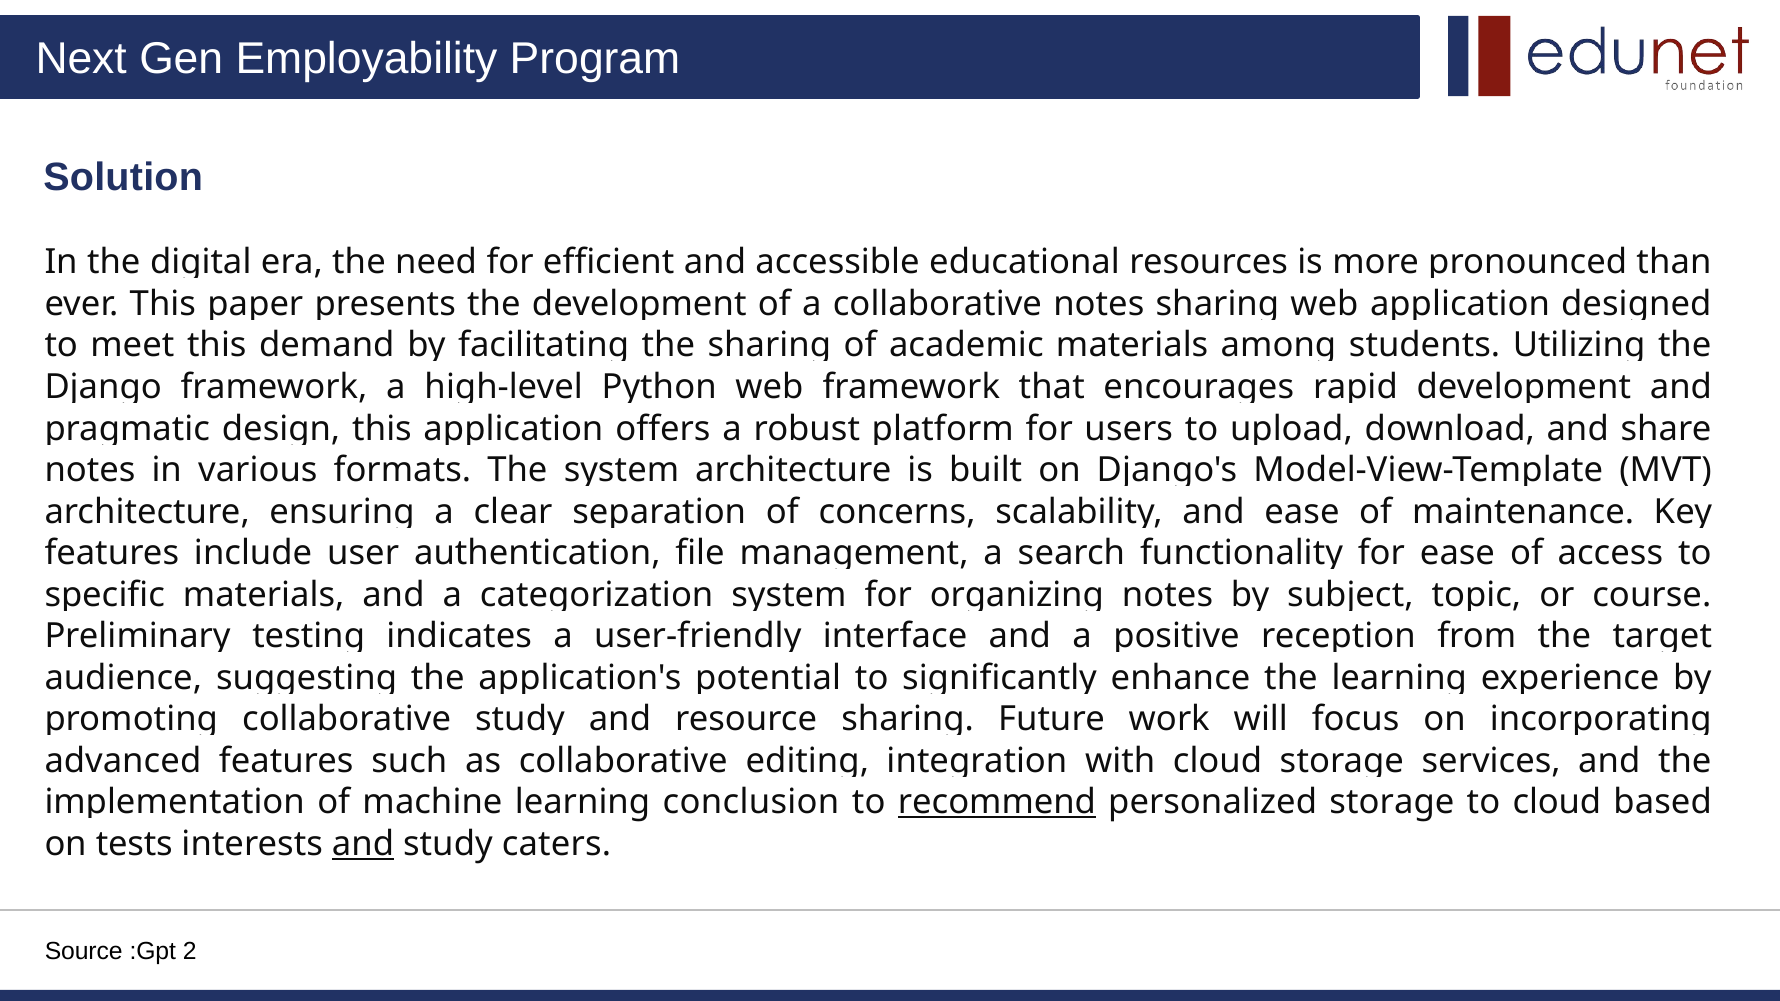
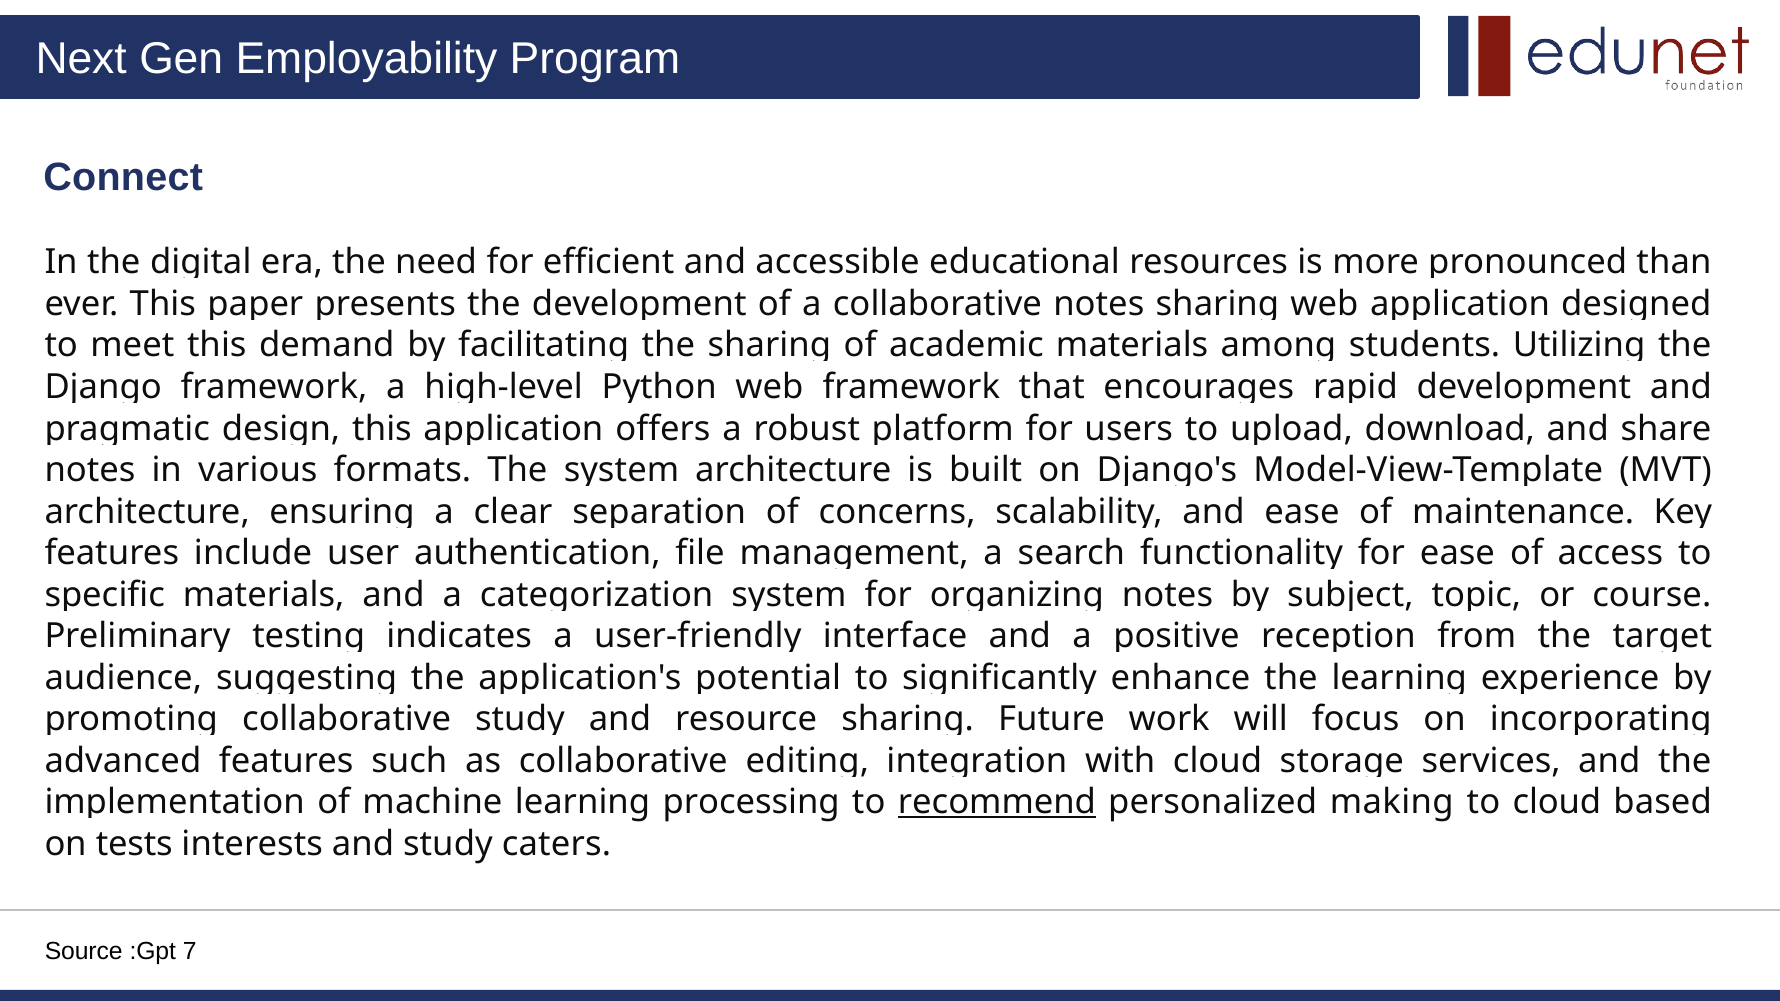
Solution: Solution -> Connect
conclusion: conclusion -> processing
personalized storage: storage -> making
and at (363, 844) underline: present -> none
2: 2 -> 7
